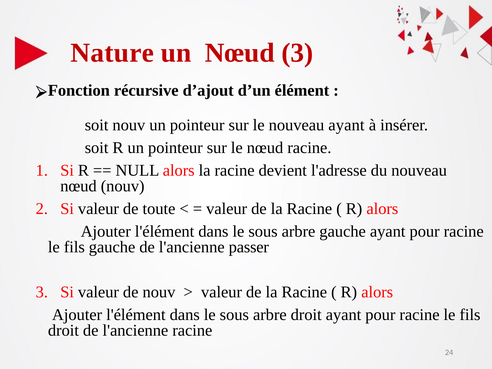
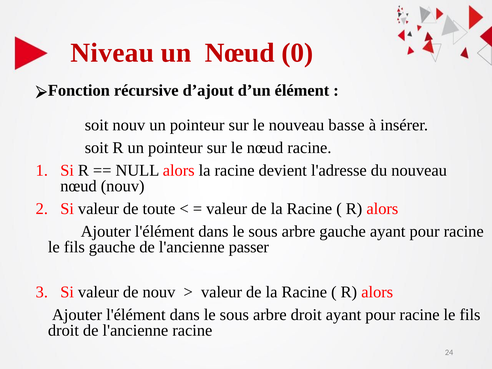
Nature: Nature -> Niveau
Nœud 3: 3 -> 0
nouveau ayant: ayant -> basse
